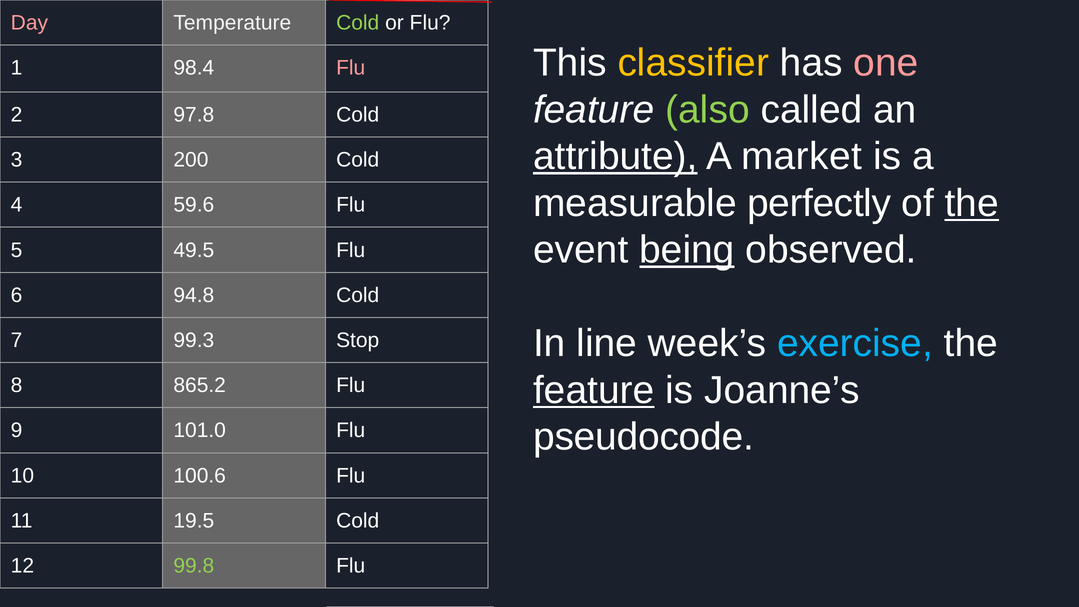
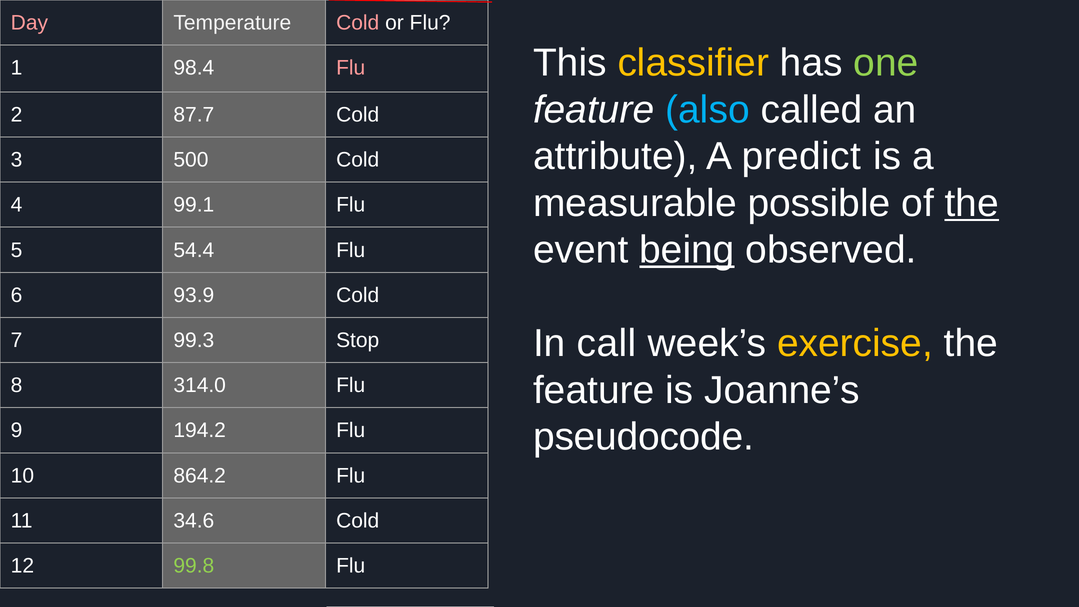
Cold at (358, 23) colour: light green -> pink
one colour: pink -> light green
also colour: light green -> light blue
97.8: 97.8 -> 87.7
attribute underline: present -> none
market: market -> predict
200: 200 -> 500
perfectly: perfectly -> possible
59.6: 59.6 -> 99.1
49.5: 49.5 -> 54.4
94.8: 94.8 -> 93.9
line: line -> call
exercise colour: light blue -> yellow
feature at (594, 390) underline: present -> none
865.2: 865.2 -> 314.0
101.0: 101.0 -> 194.2
100.6: 100.6 -> 864.2
19.5: 19.5 -> 34.6
